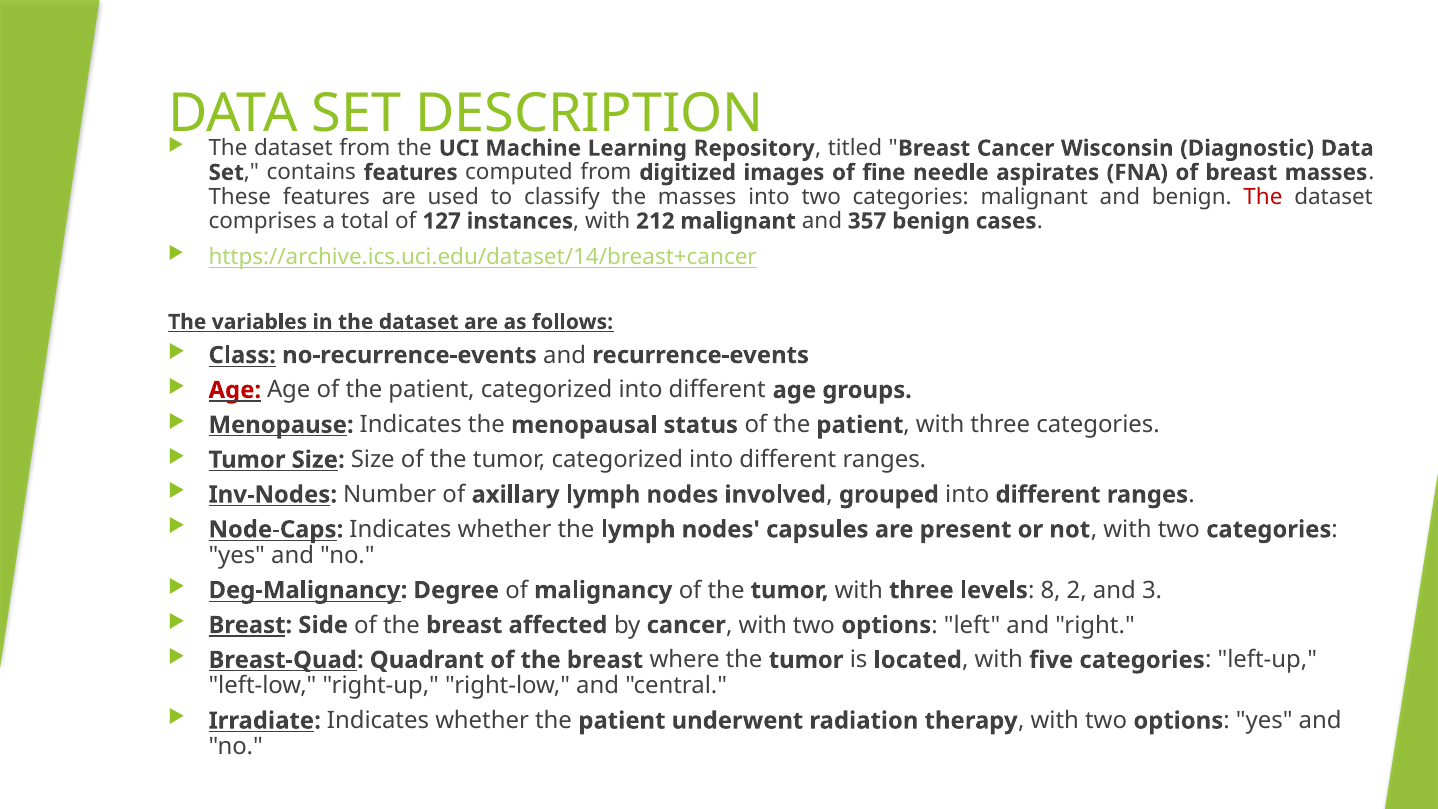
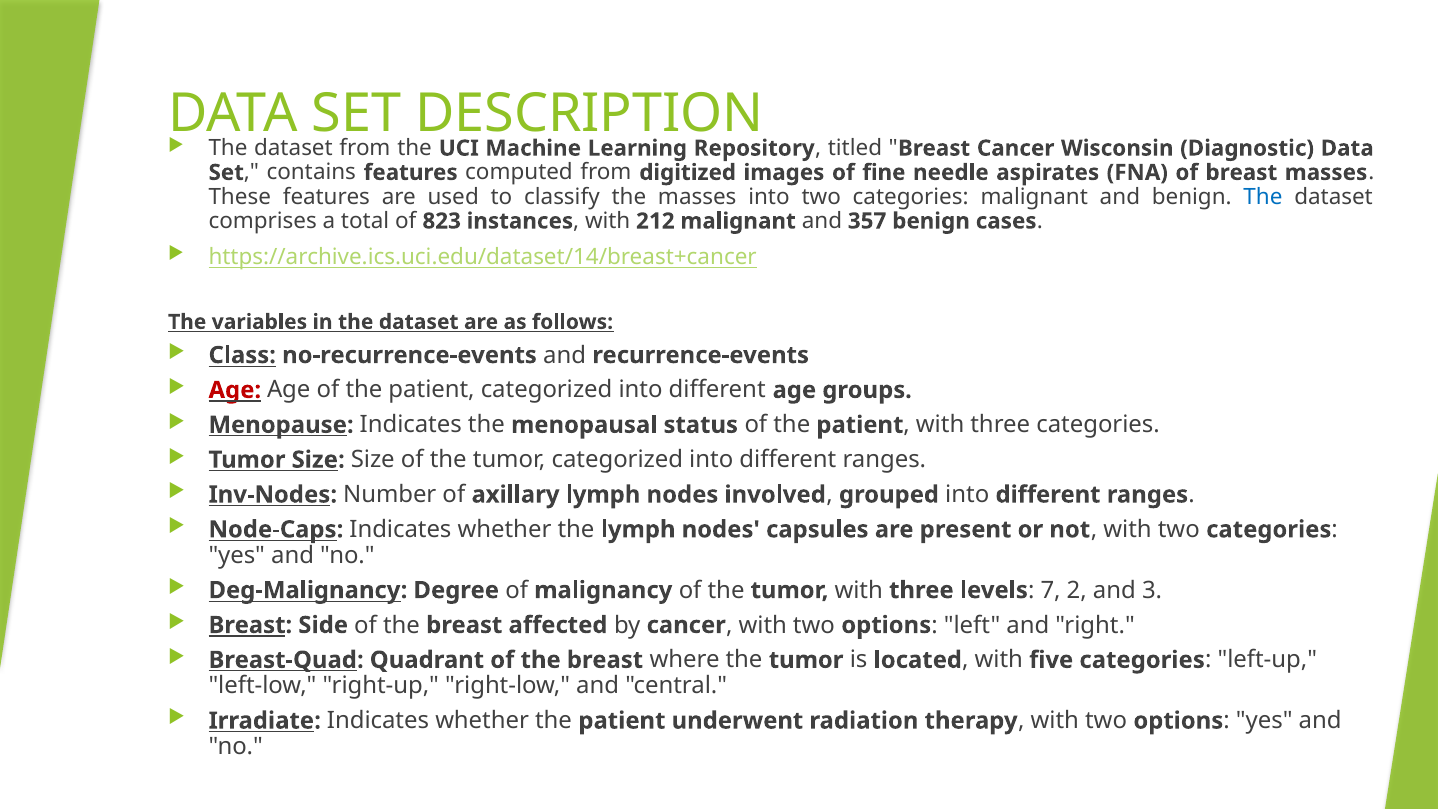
The at (1263, 197) colour: red -> blue
127: 127 -> 823
8: 8 -> 7
